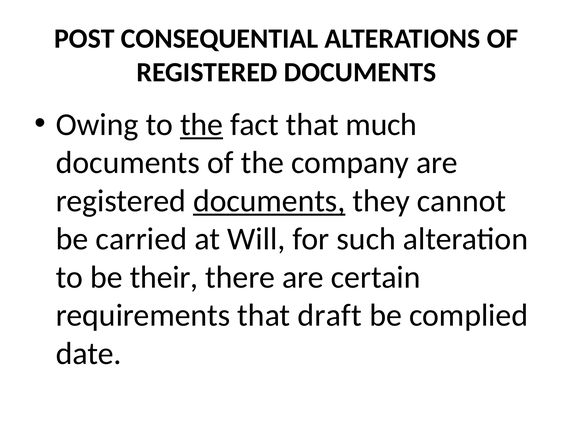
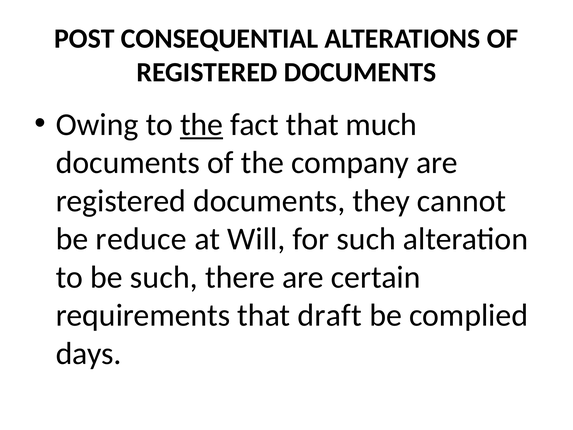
documents at (269, 201) underline: present -> none
carried: carried -> reduce
be their: their -> such
date: date -> days
